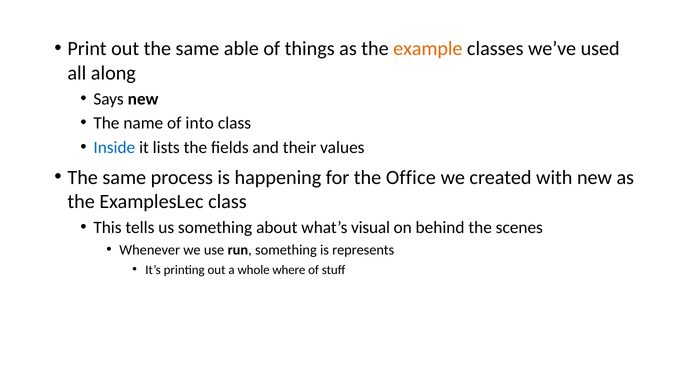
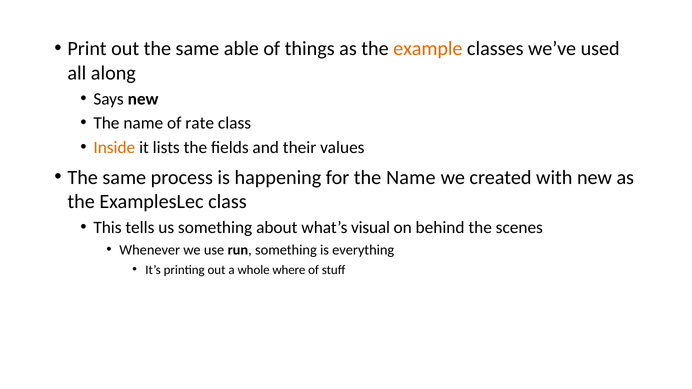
into: into -> rate
Inside colour: blue -> orange
for the Office: Office -> Name
represents: represents -> everything
